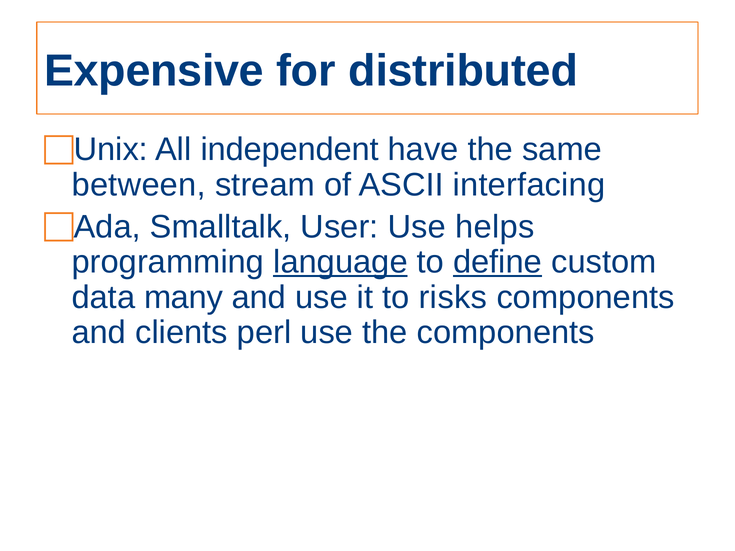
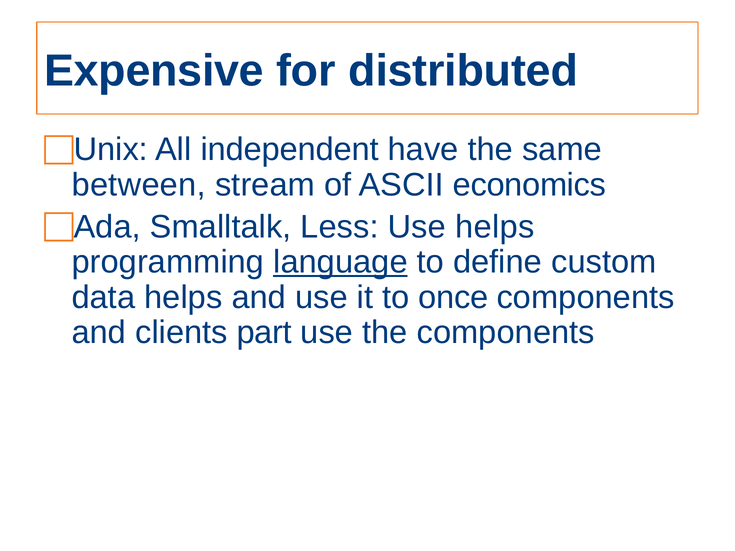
interfacing: interfacing -> economics
User: User -> Less
define underline: present -> none
data many: many -> helps
risks: risks -> once
perl: perl -> part
